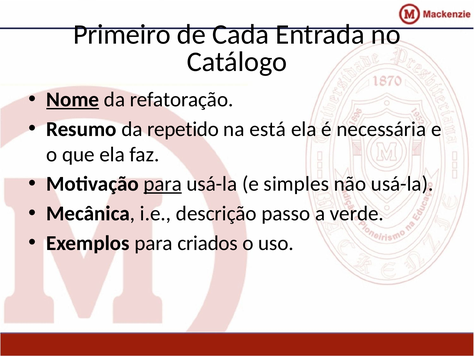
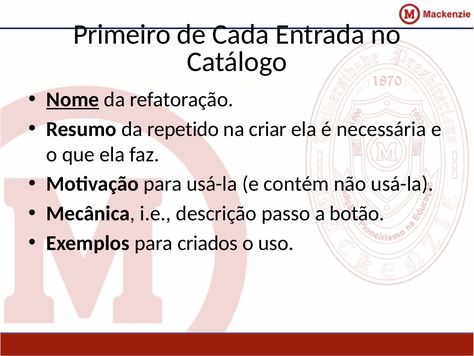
está: está -> criar
para at (163, 184) underline: present -> none
simples: simples -> contém
verde: verde -> botão
